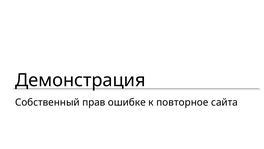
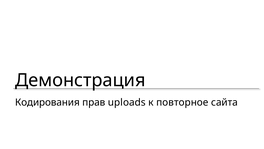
Собственный: Собственный -> Кодирования
ошибке: ошибке -> uploads
